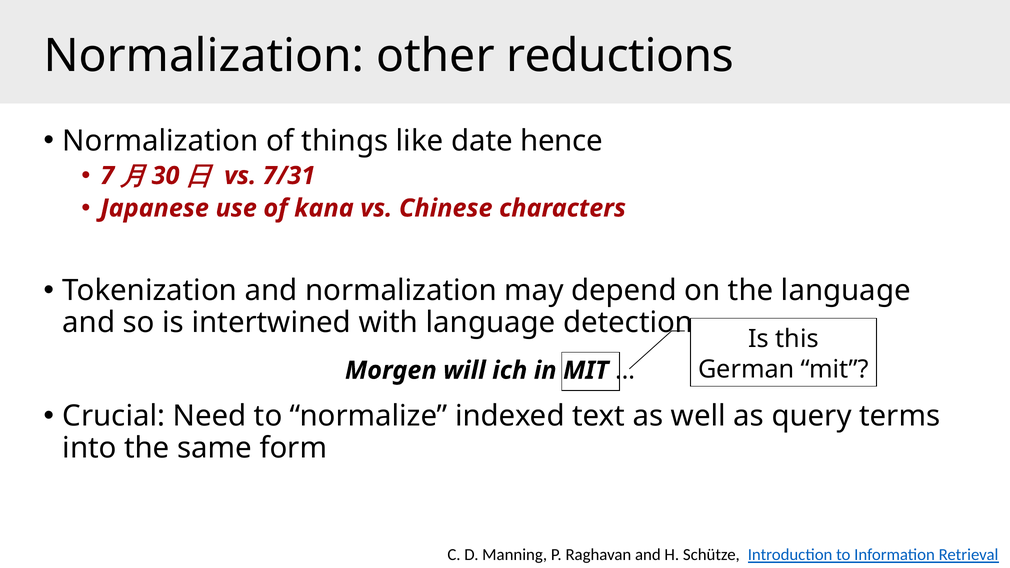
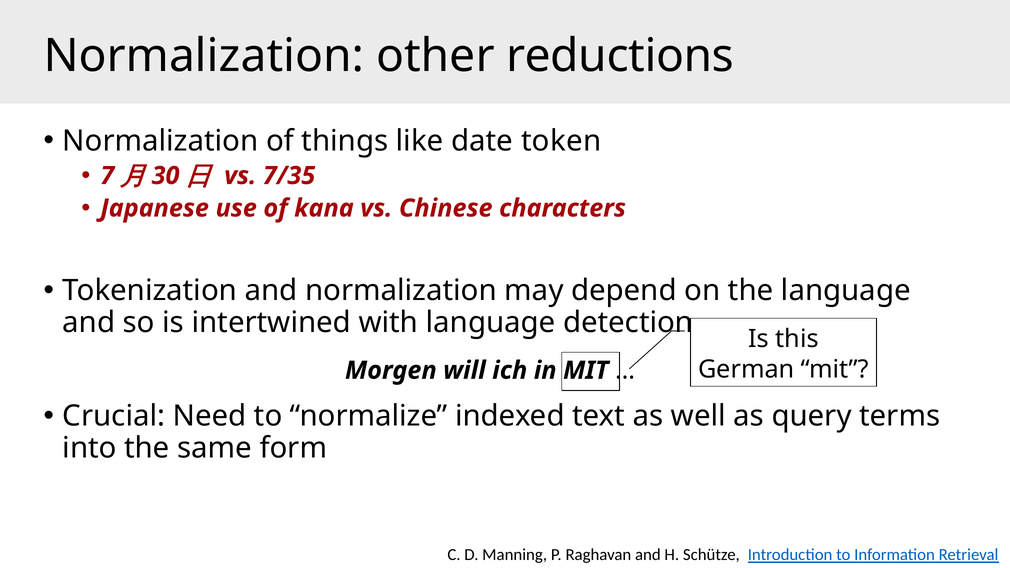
hence: hence -> token
7/31: 7/31 -> 7/35
